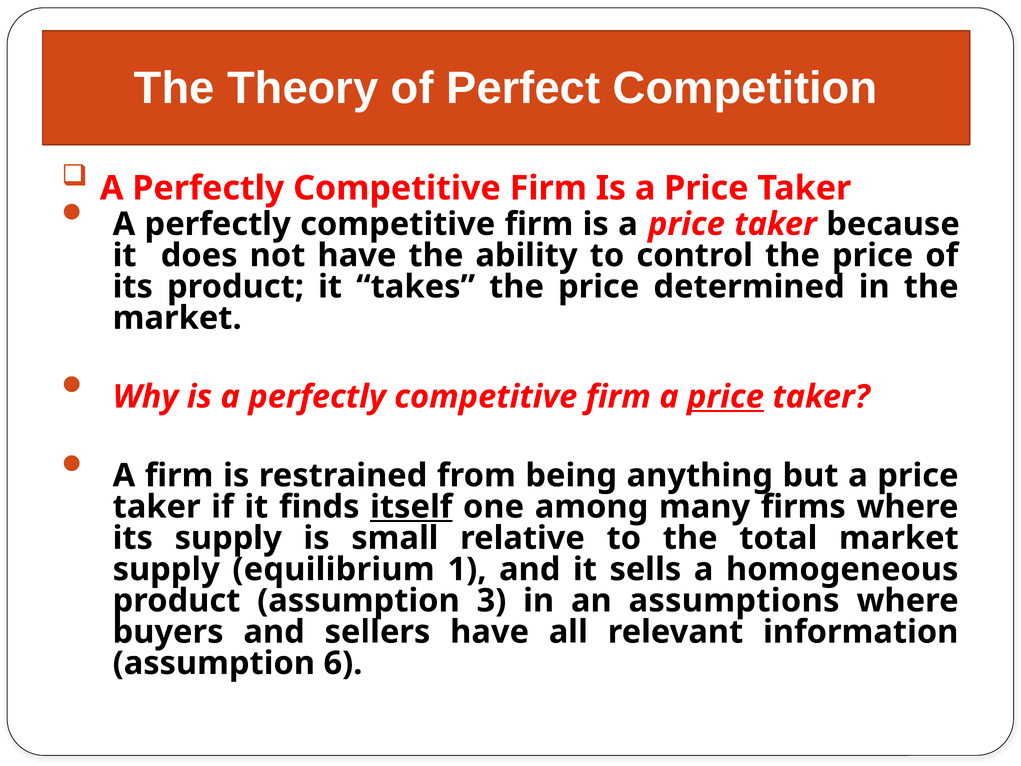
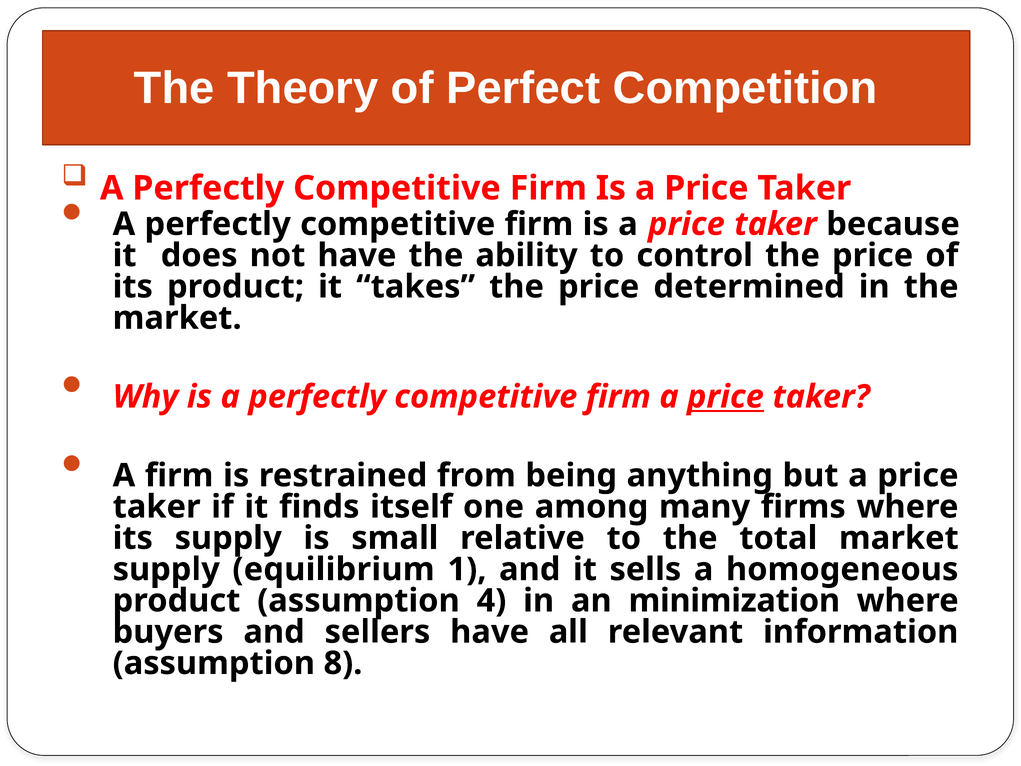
itself underline: present -> none
3: 3 -> 4
assumptions: assumptions -> minimization
6: 6 -> 8
